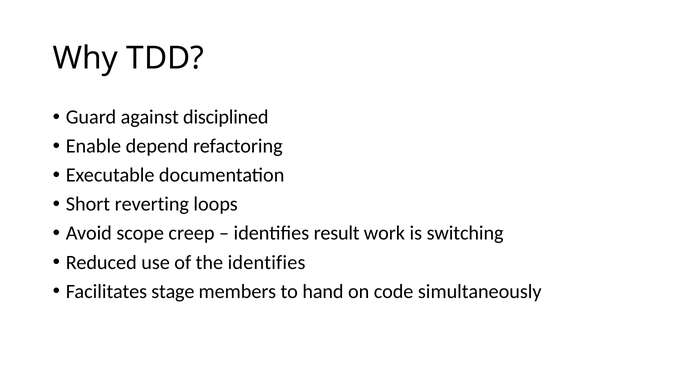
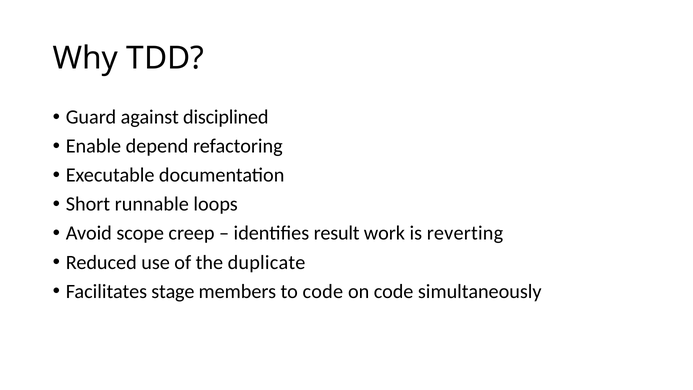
reverting: reverting -> runnable
switching: switching -> reverting
the identifies: identifies -> duplicate
to hand: hand -> code
